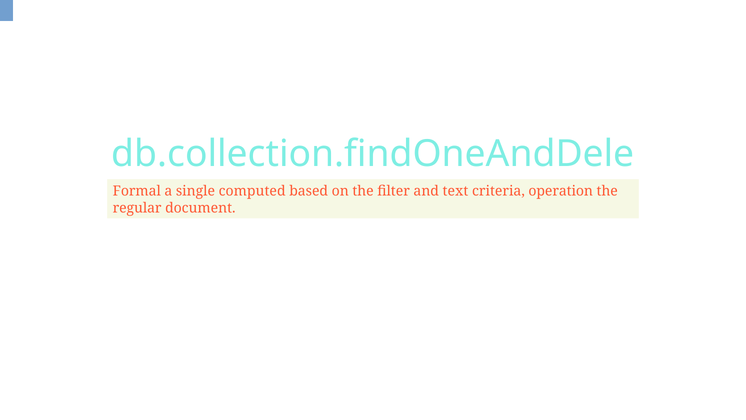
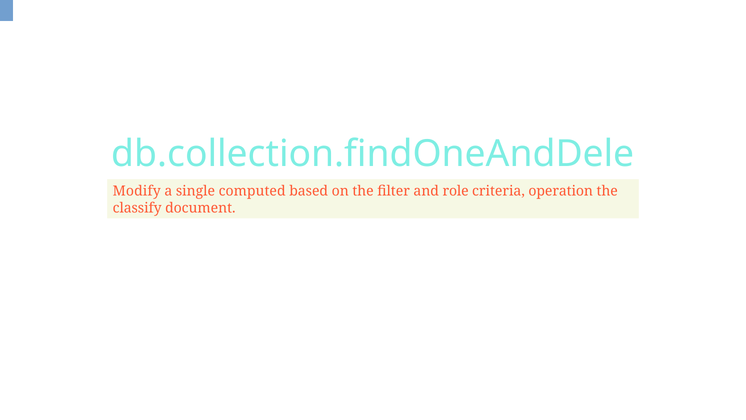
Formal: Formal -> Modify
text: text -> role
regular: regular -> classify
